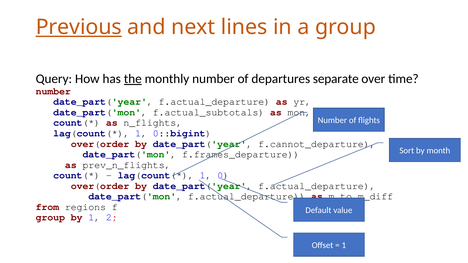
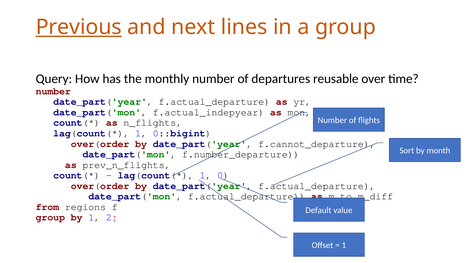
the underline: present -> none
separate: separate -> reusable
f.actual_subtotals: f.actual_subtotals -> f.actual_indepyear
f.frames_departure: f.frames_departure -> f.number_departure
